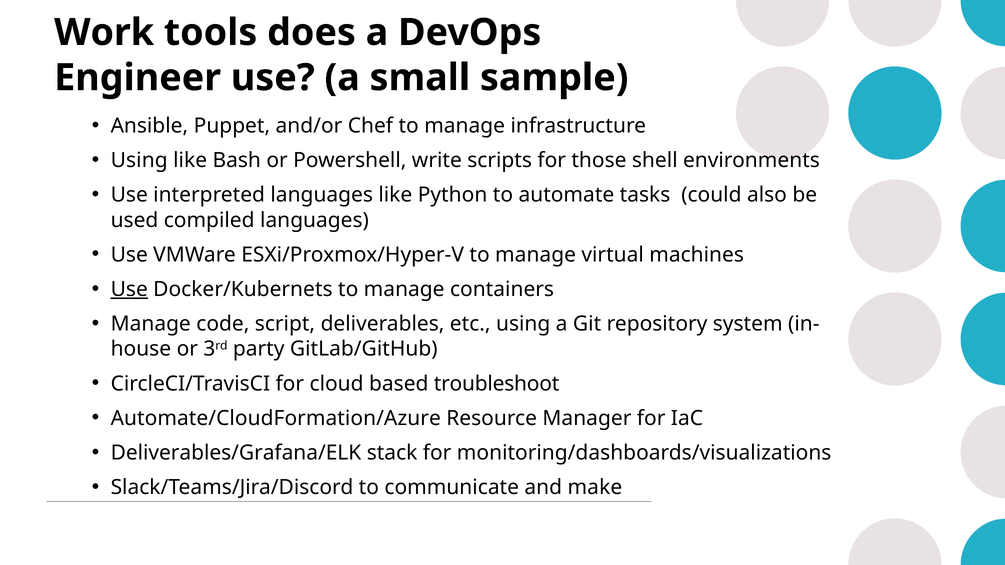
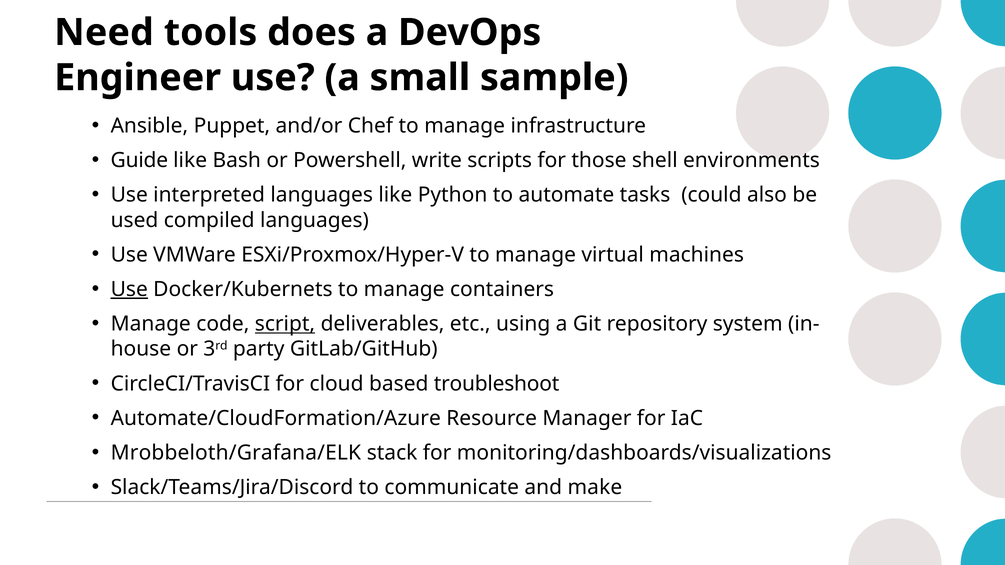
Work: Work -> Need
Using at (139, 161): Using -> Guide
script underline: none -> present
Deliverables/Grafana/ELK: Deliverables/Grafana/ELK -> Mrobbeloth/Grafana/ELK
